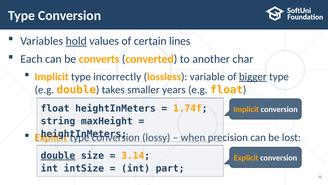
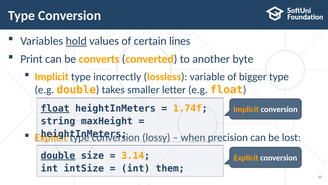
Each: Each -> Print
char: char -> byte
bigger underline: present -> none
years: years -> letter
float at (55, 108) underline: none -> present
part: part -> them
